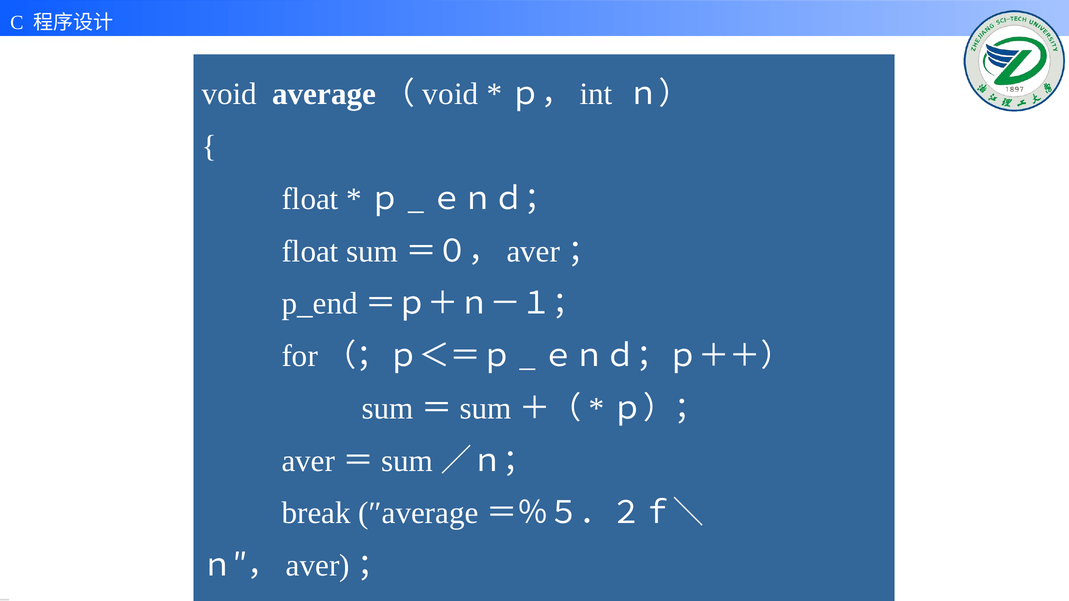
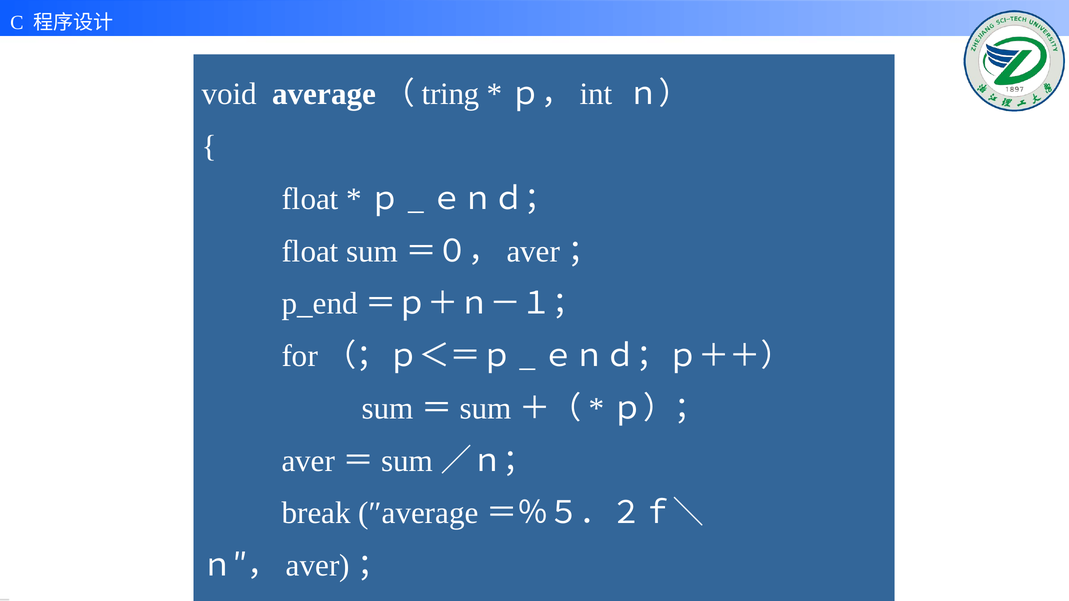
void at (450, 94): void -> tring
